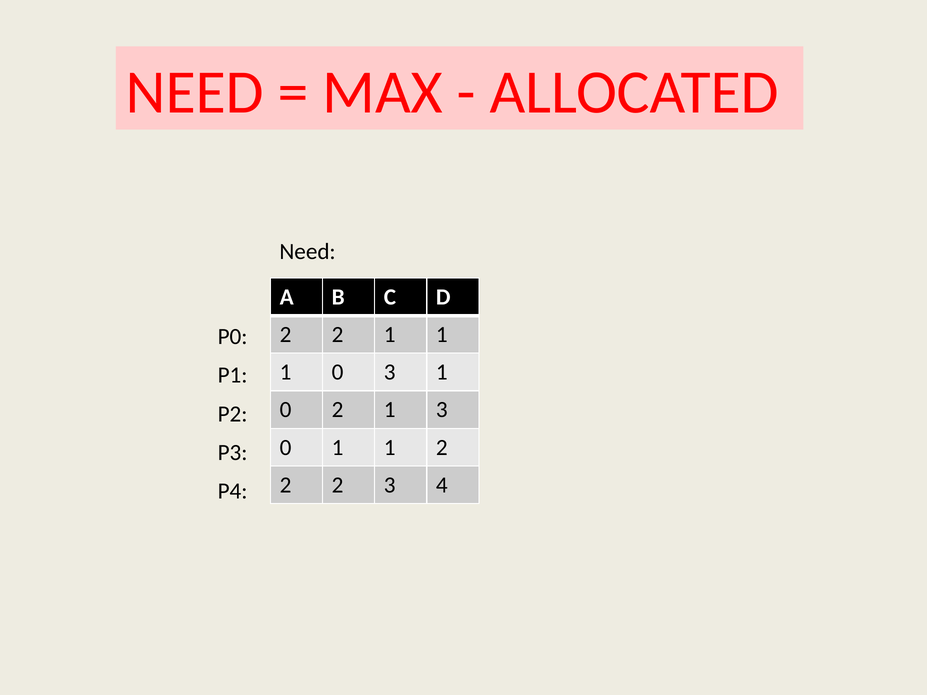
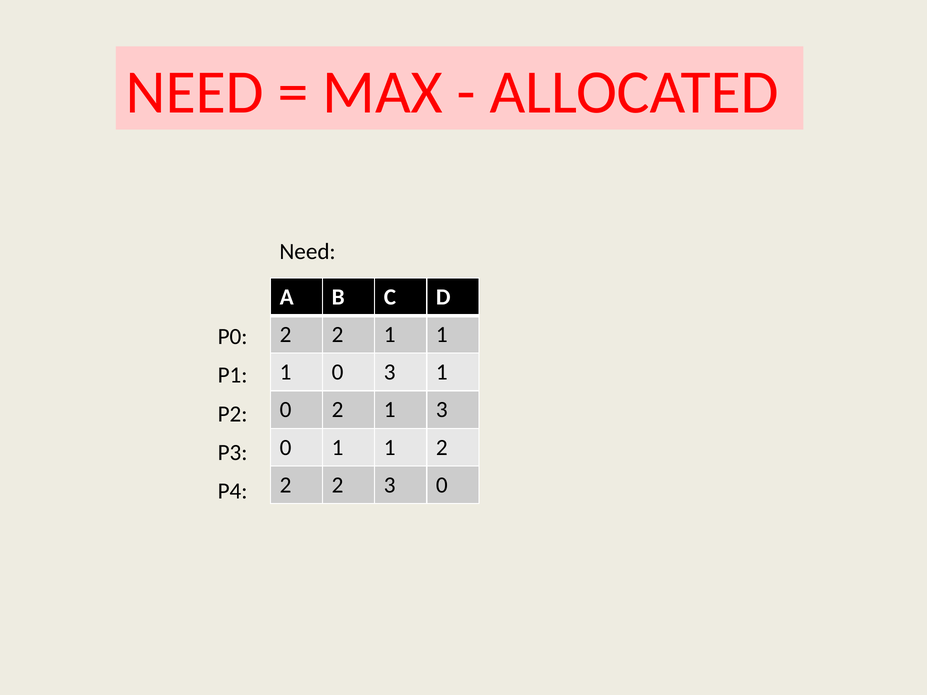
2 3 4: 4 -> 0
